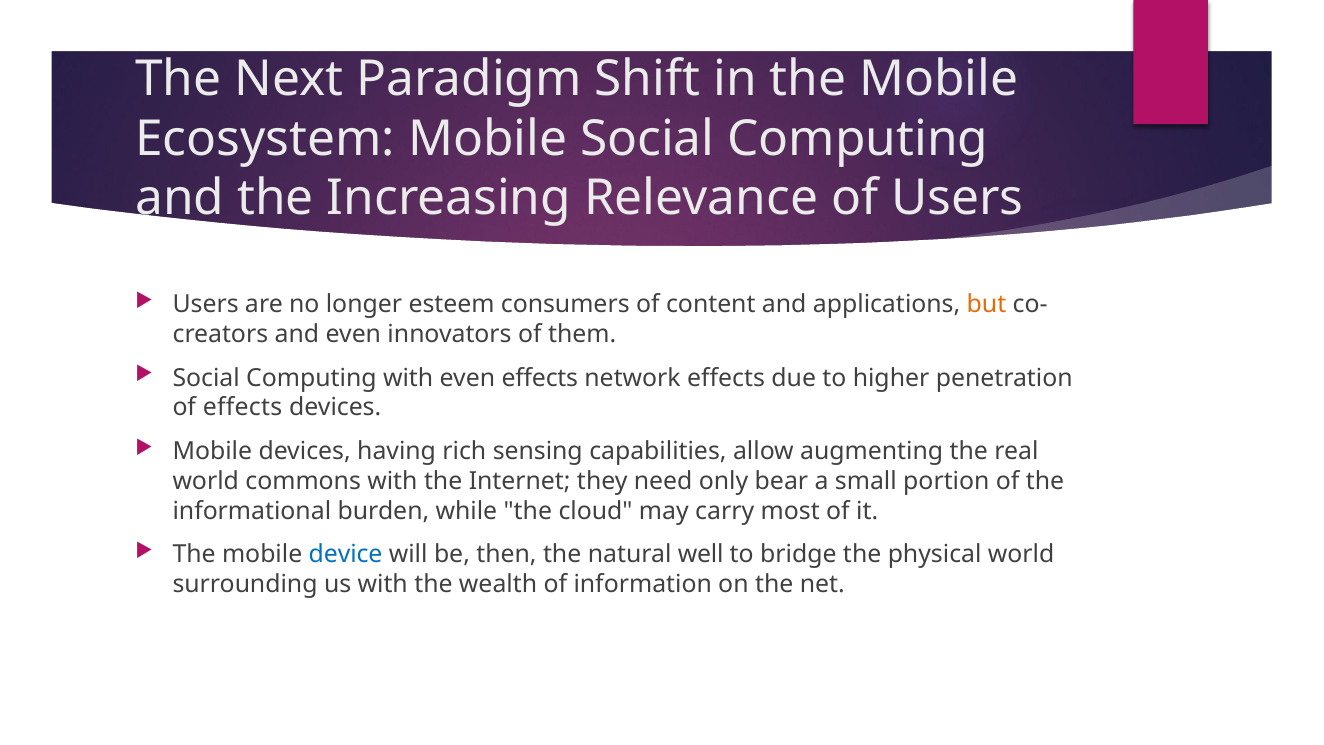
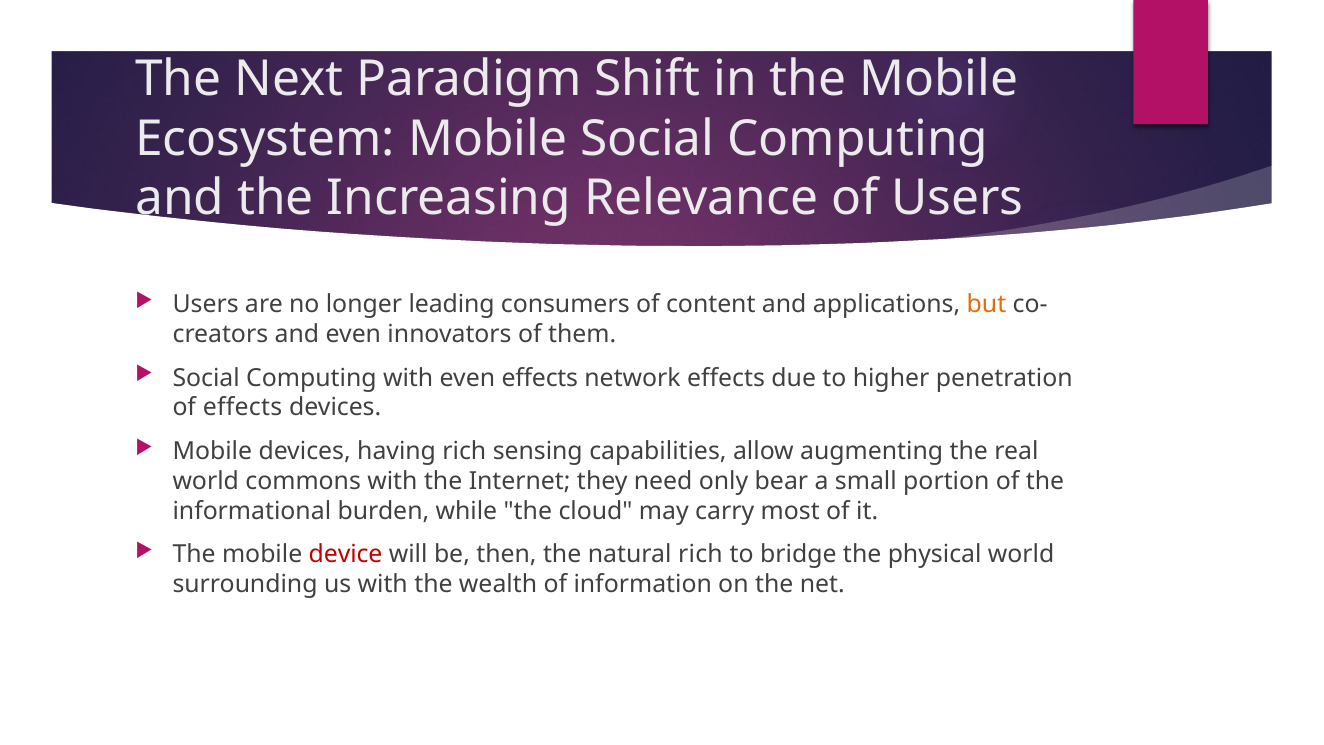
esteem: esteem -> leading
device colour: blue -> red
natural well: well -> rich
